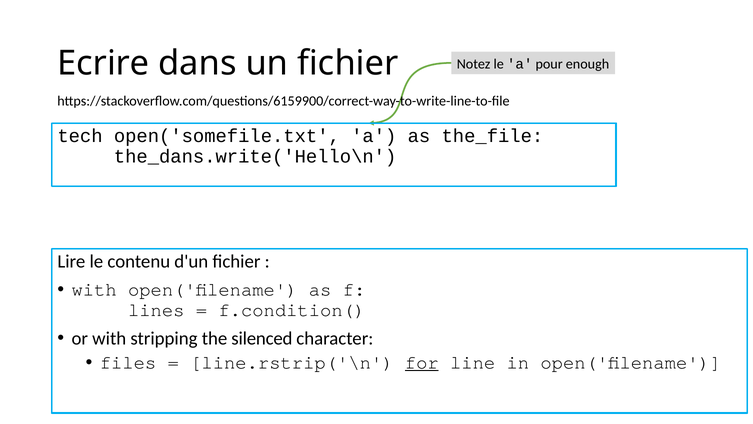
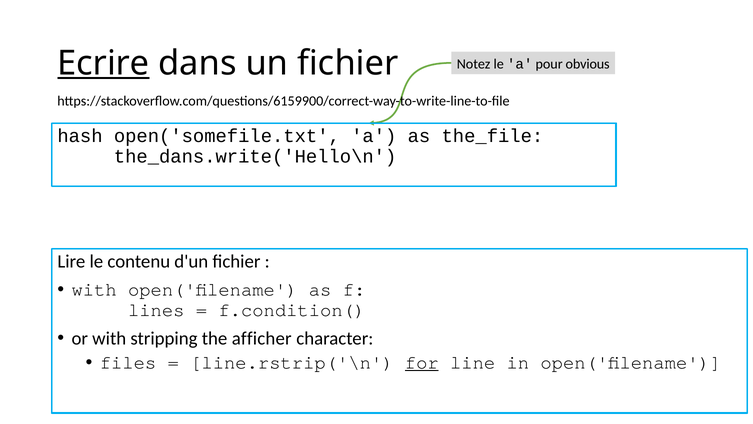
Ecrire underline: none -> present
enough: enough -> obvious
tech: tech -> hash
silenced: silenced -> afficher
